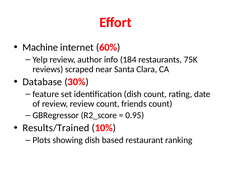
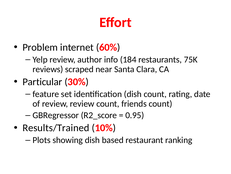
Machine: Machine -> Problem
Database: Database -> Particular
